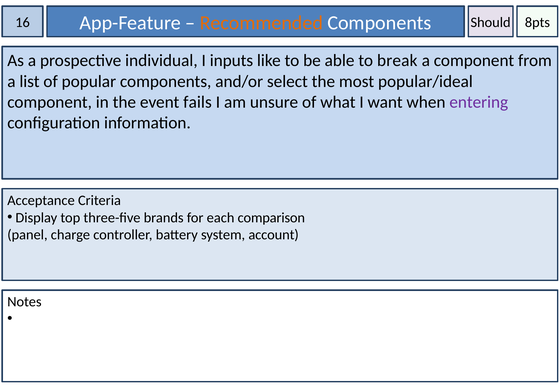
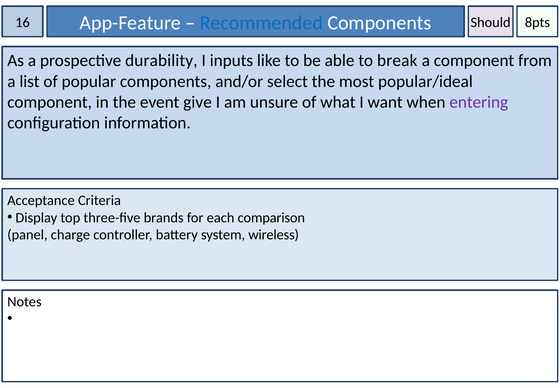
Recommended colour: orange -> blue
individual: individual -> durability
fails: fails -> give
account: account -> wireless
